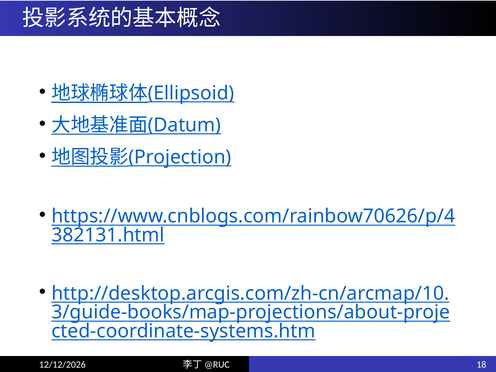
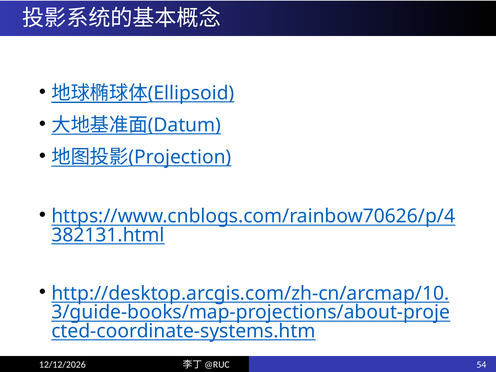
18: 18 -> 54
